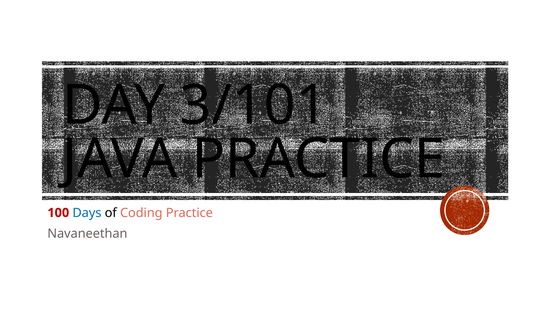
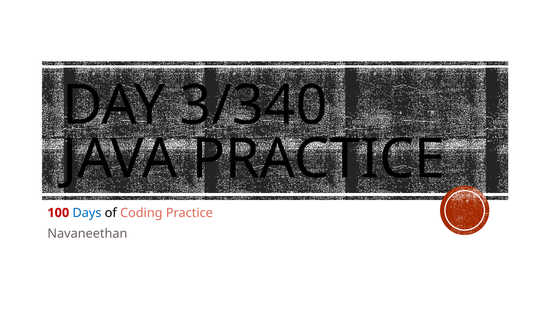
3/101: 3/101 -> 3/340
